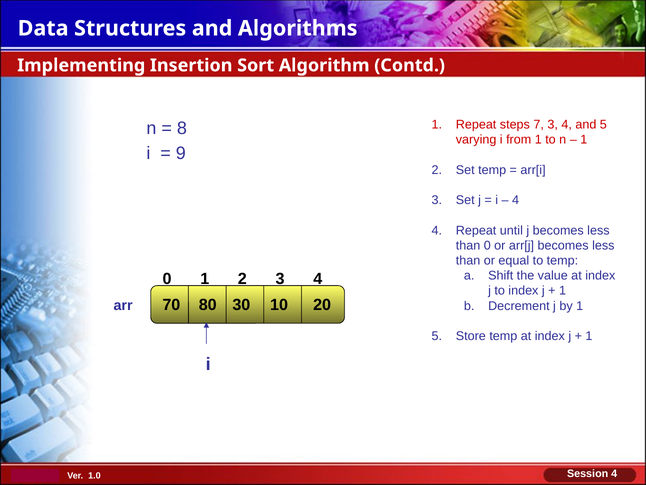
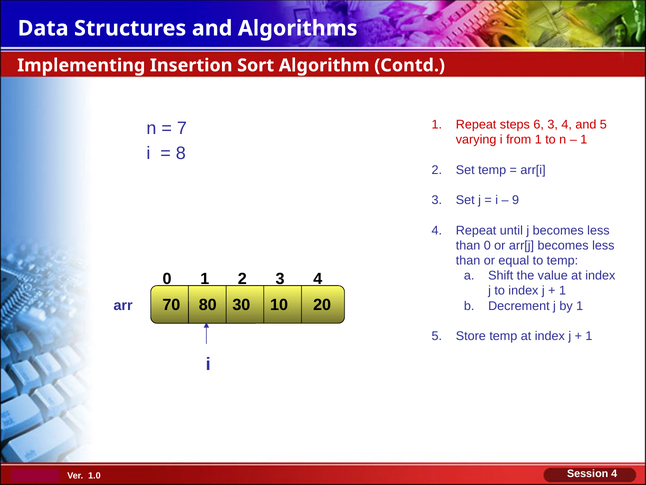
7: 7 -> 6
8: 8 -> 7
9: 9 -> 8
4 at (516, 200): 4 -> 9
